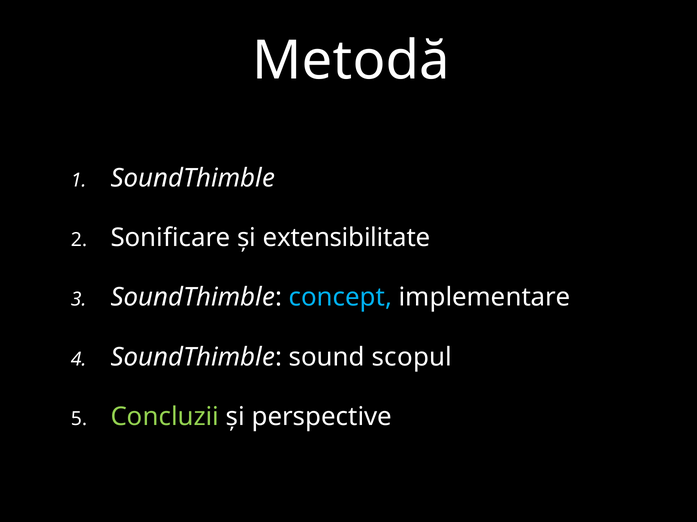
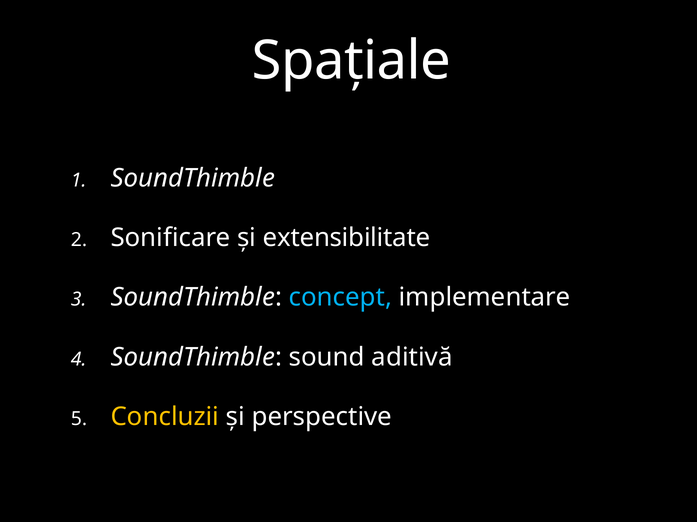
Metodă: Metodă -> Spațiale
scopul: scopul -> aditivă
Concluzii colour: light green -> yellow
